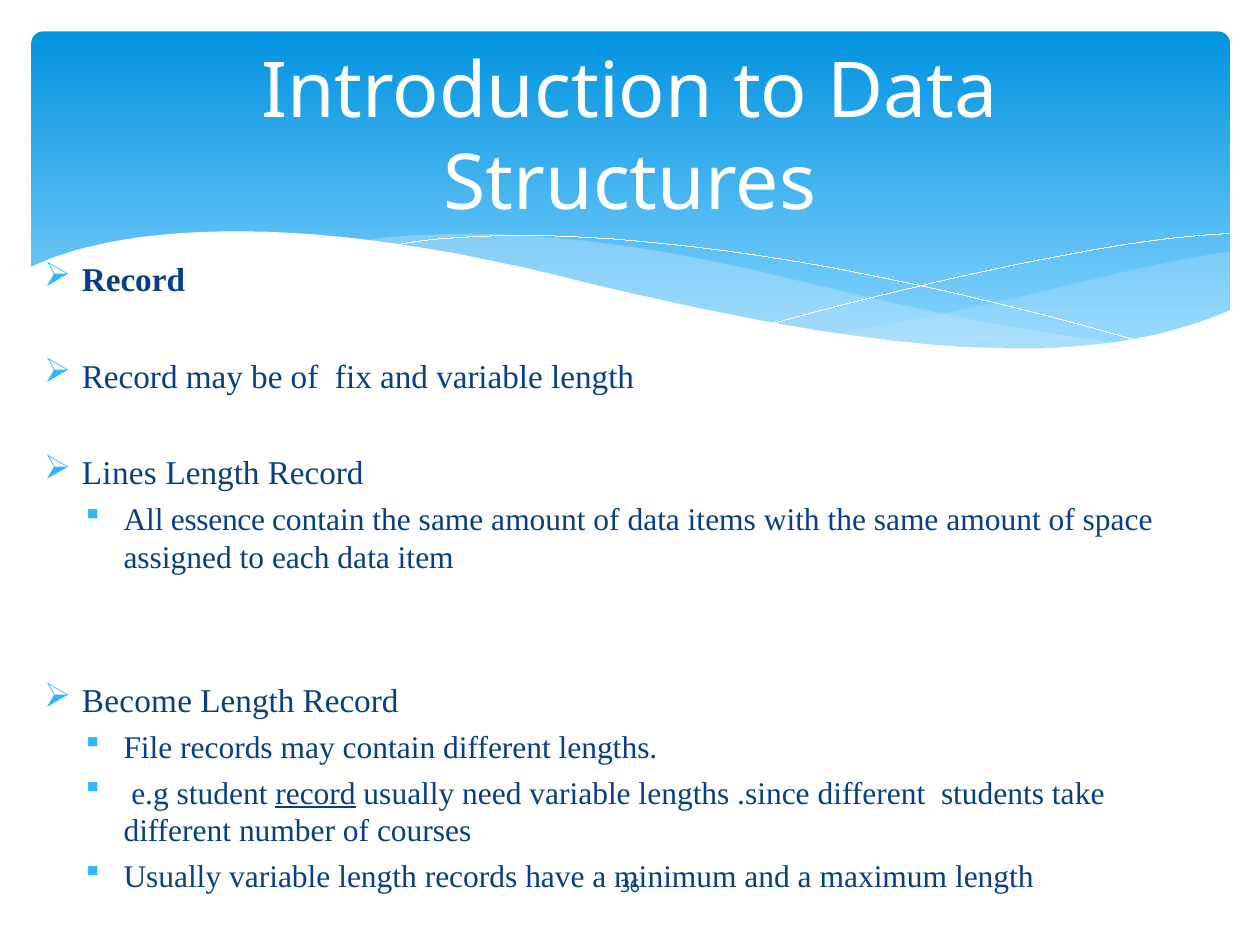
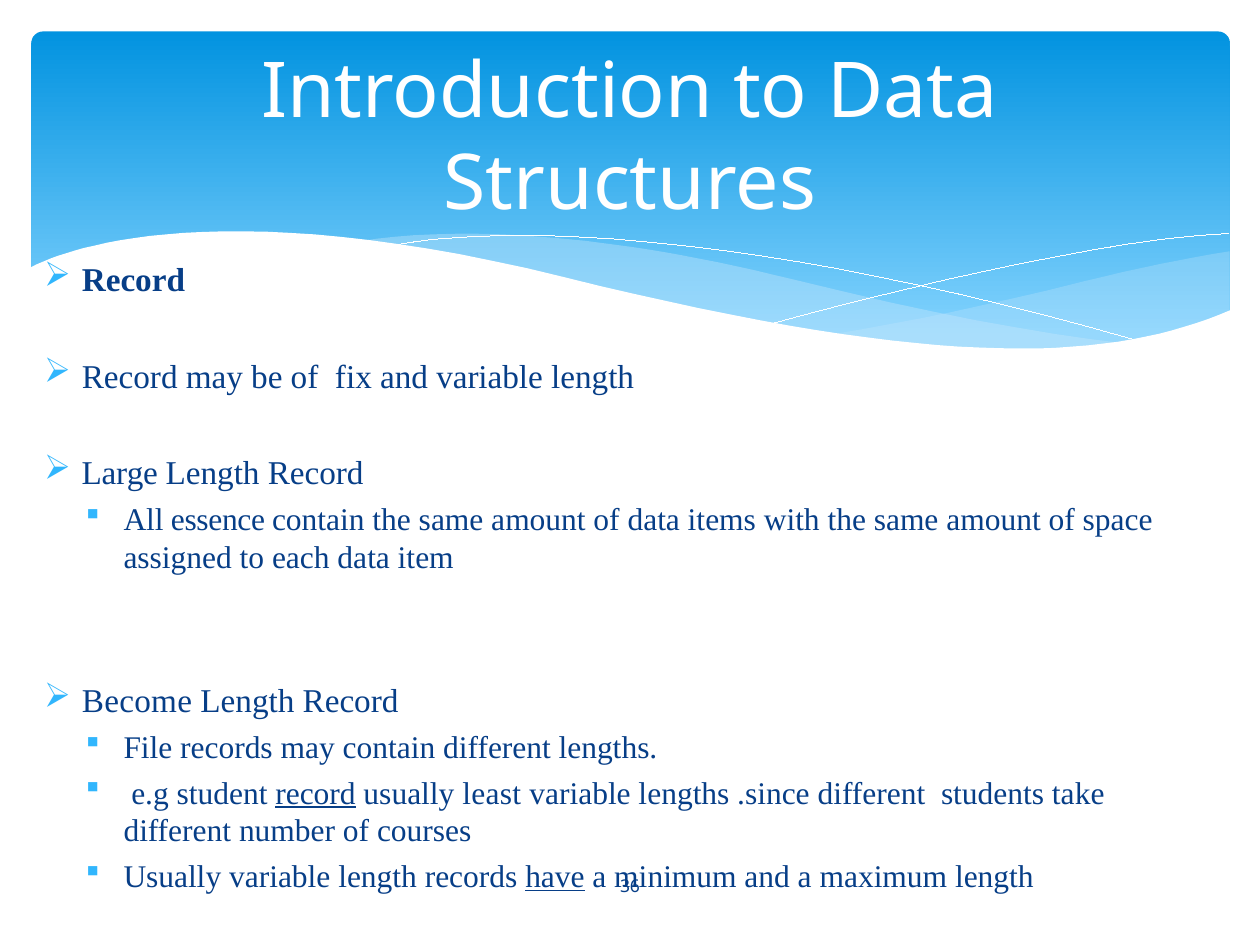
Lines: Lines -> Large
need: need -> least
have underline: none -> present
